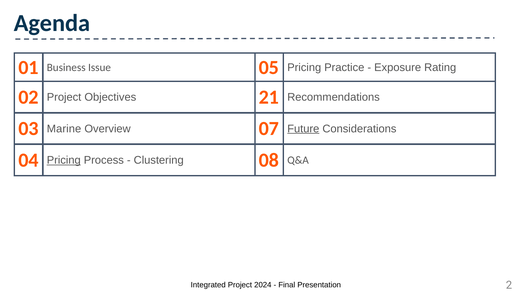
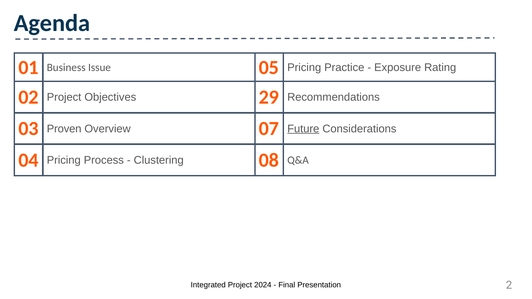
21: 21 -> 29
Marine: Marine -> Proven
Pricing at (64, 160) underline: present -> none
